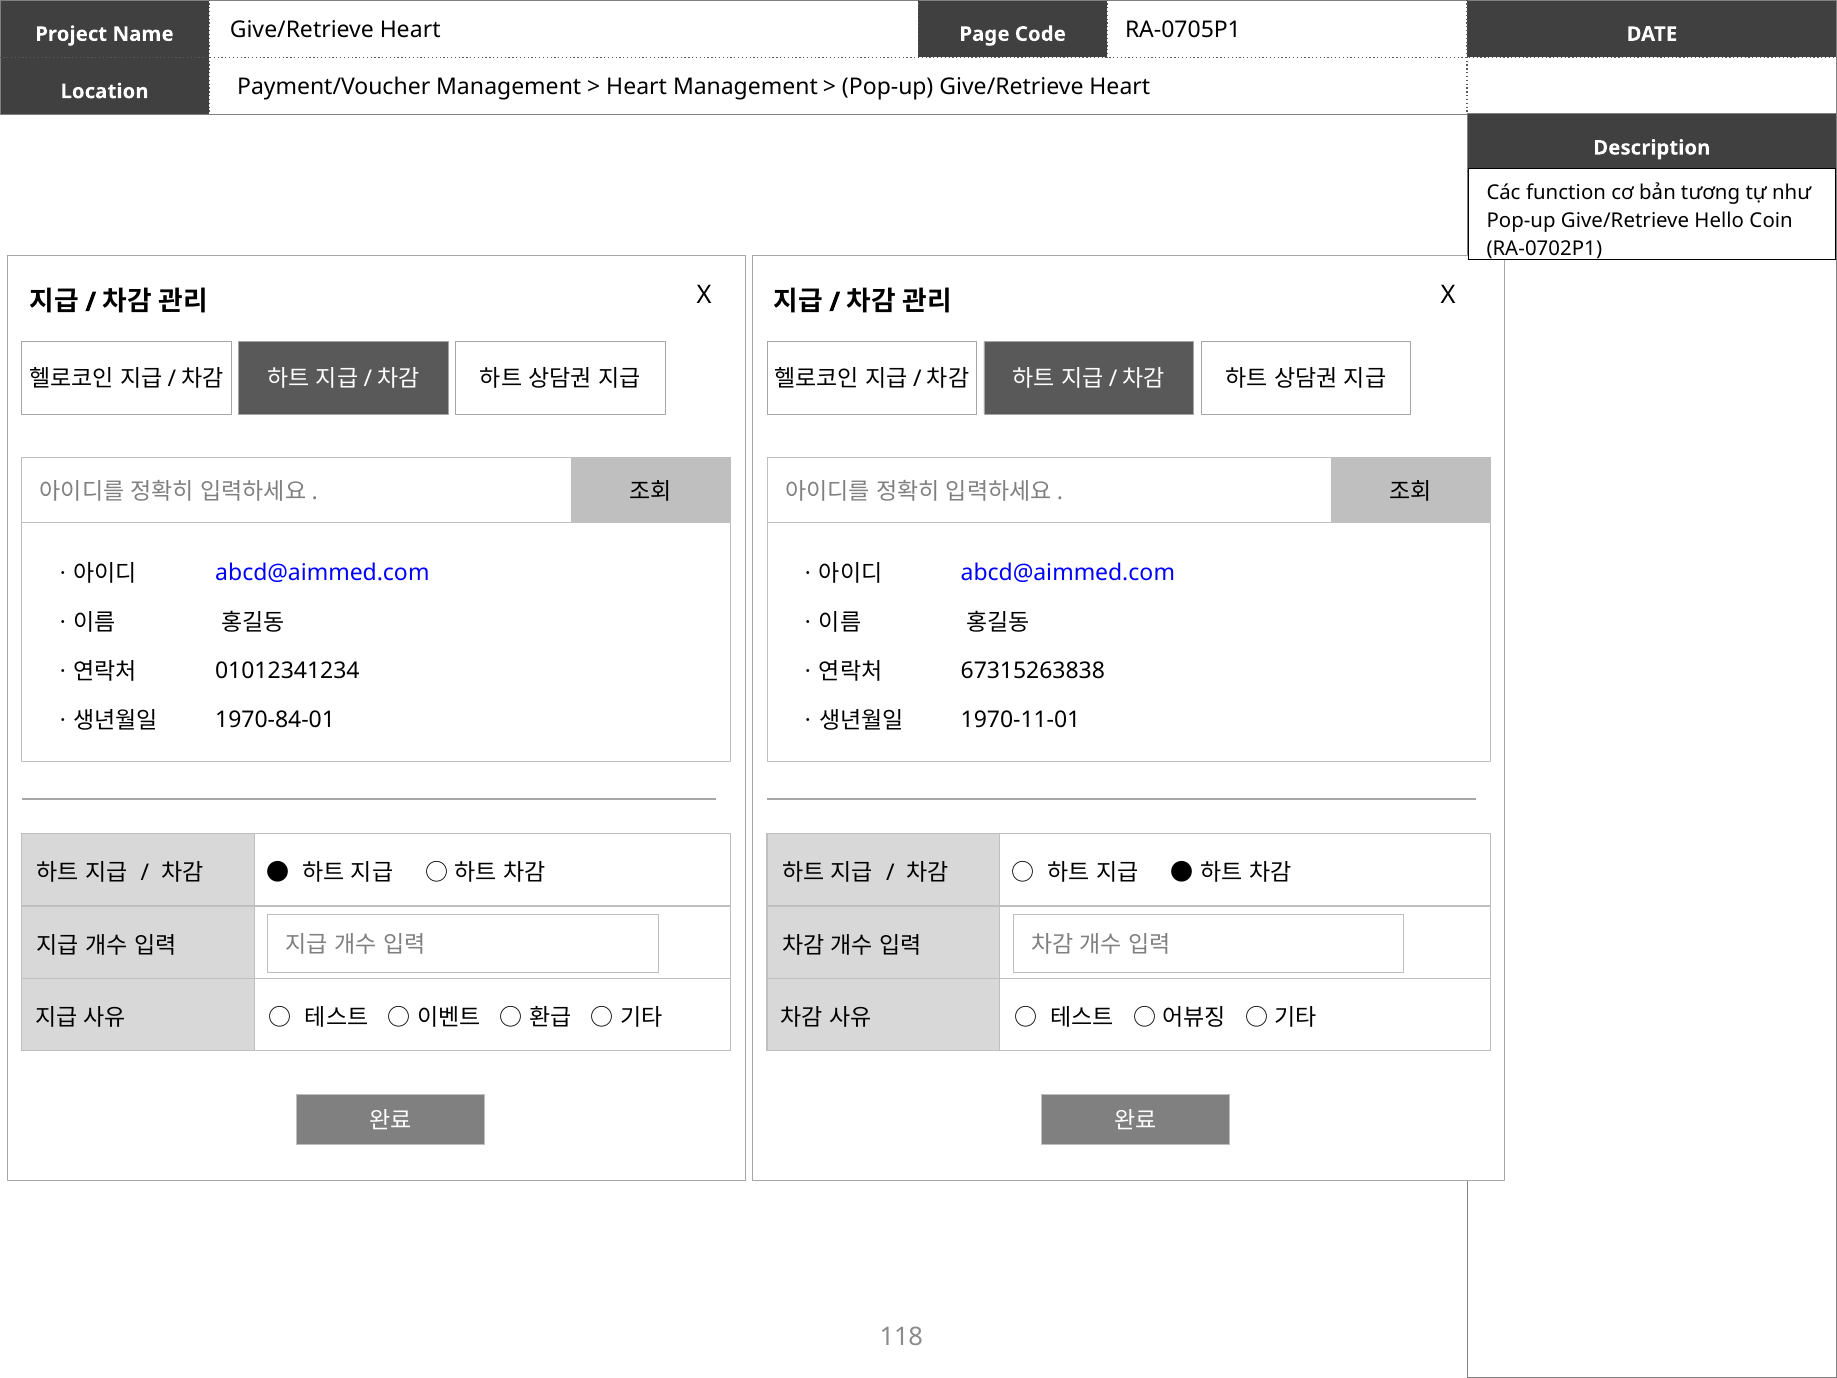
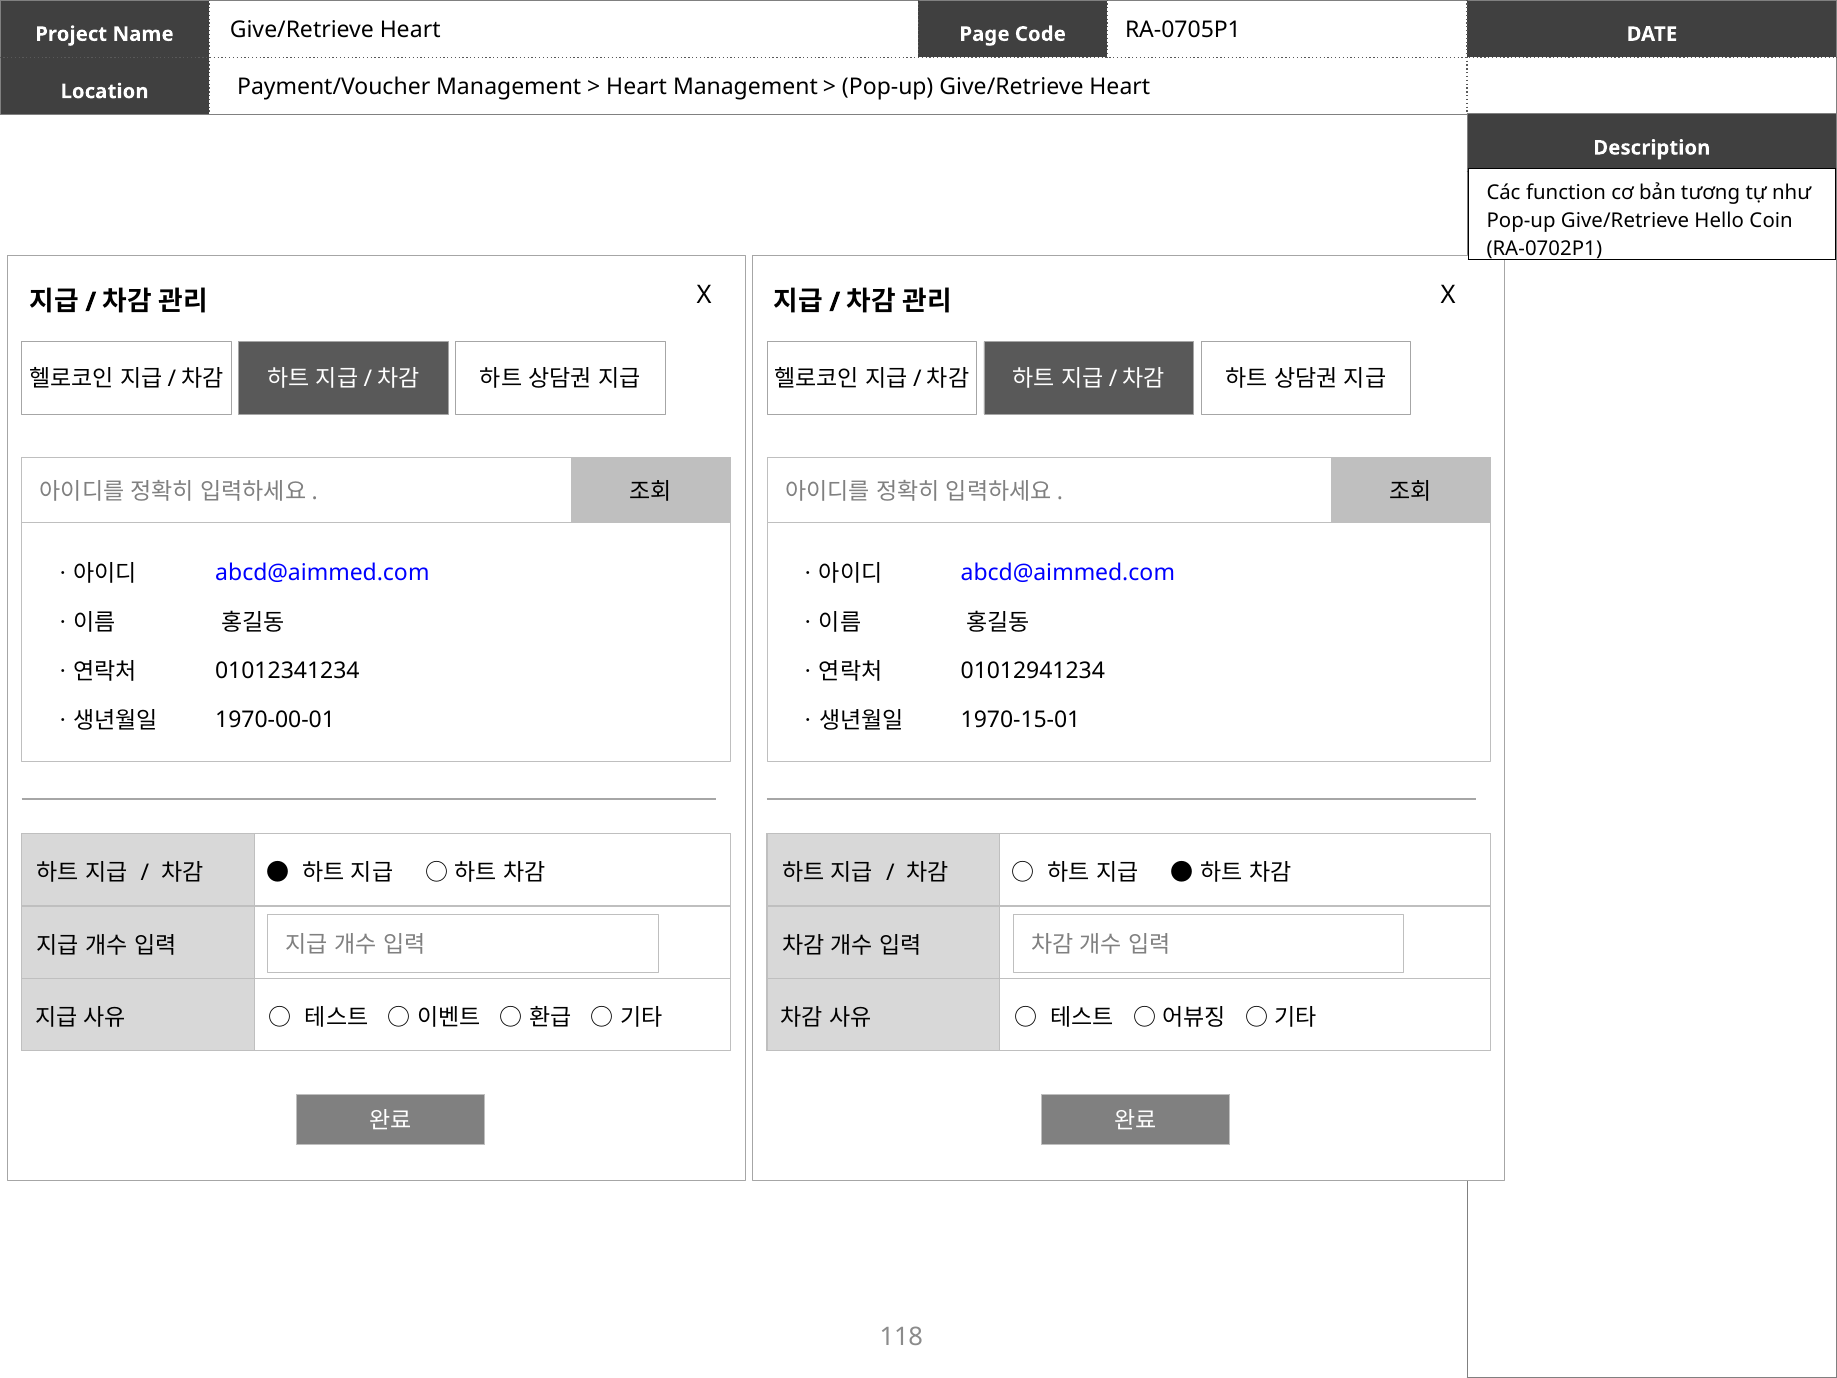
67315263838: 67315263838 -> 01012941234
1970-84-01: 1970-84-01 -> 1970-00-01
1970-11-01: 1970-11-01 -> 1970-15-01
